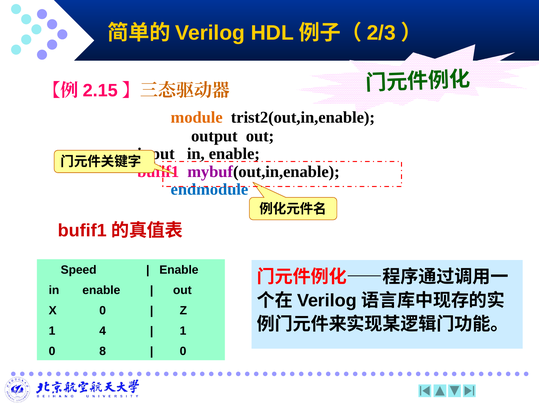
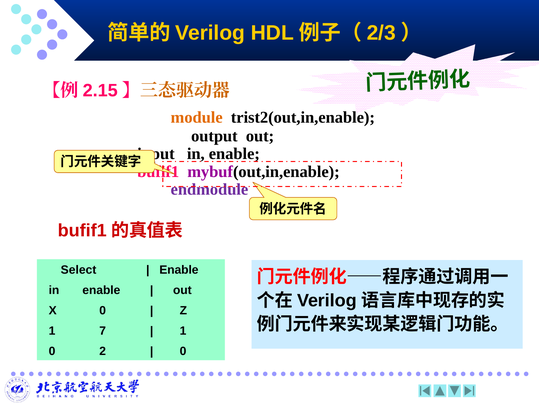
endmodule colour: blue -> purple
Speed: Speed -> Select
4: 4 -> 7
8: 8 -> 2
